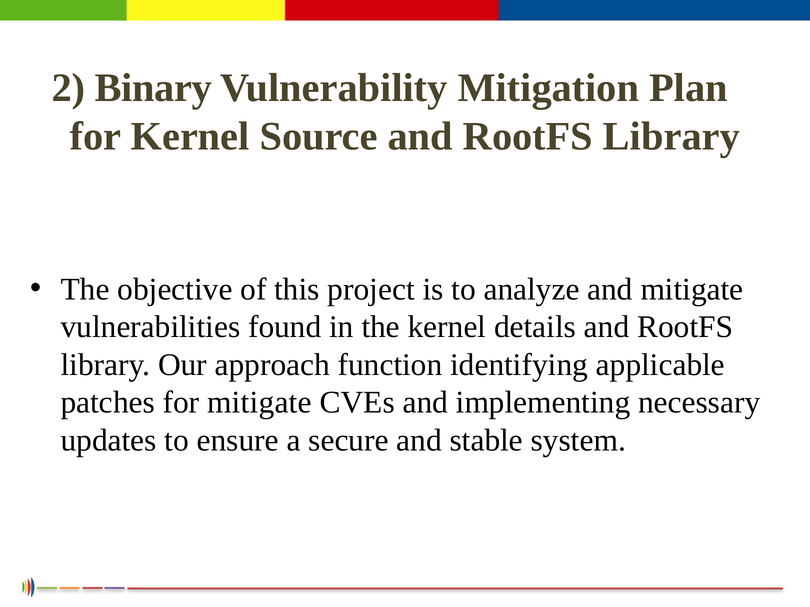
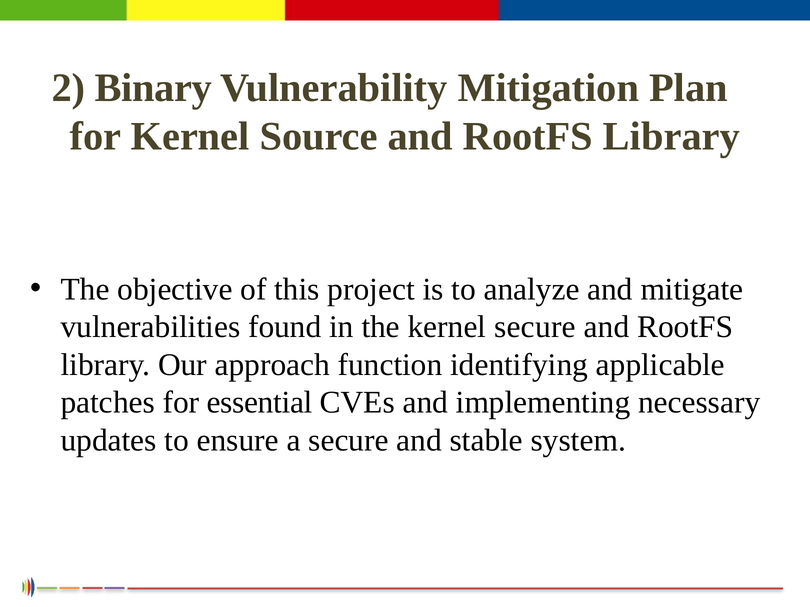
kernel details: details -> secure
for mitigate: mitigate -> essential
